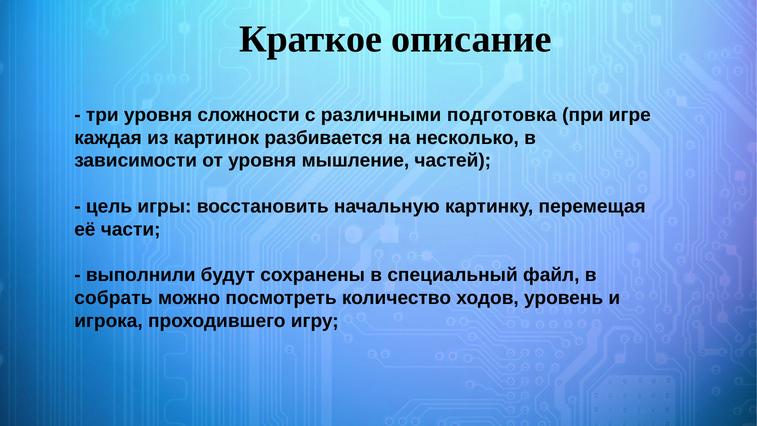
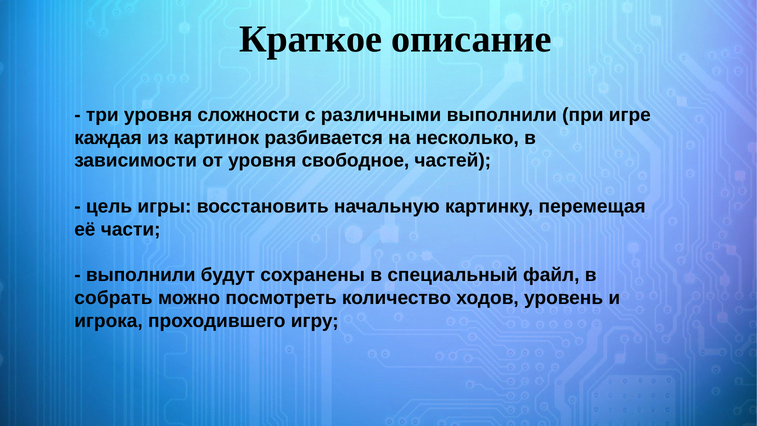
различными подготовка: подготовка -> выполнили
мышление: мышление -> свободное
